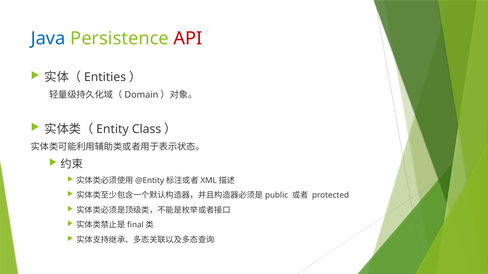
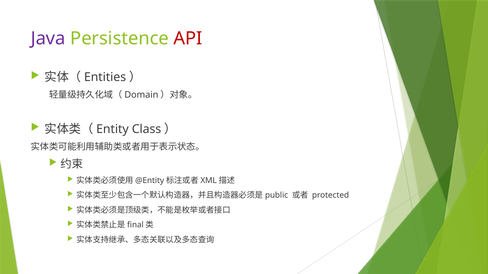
Java colour: blue -> purple
